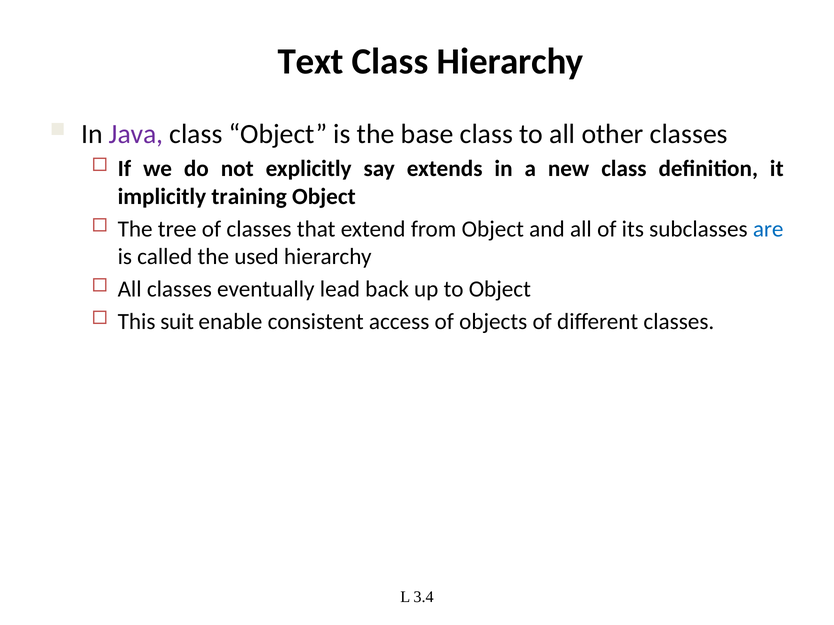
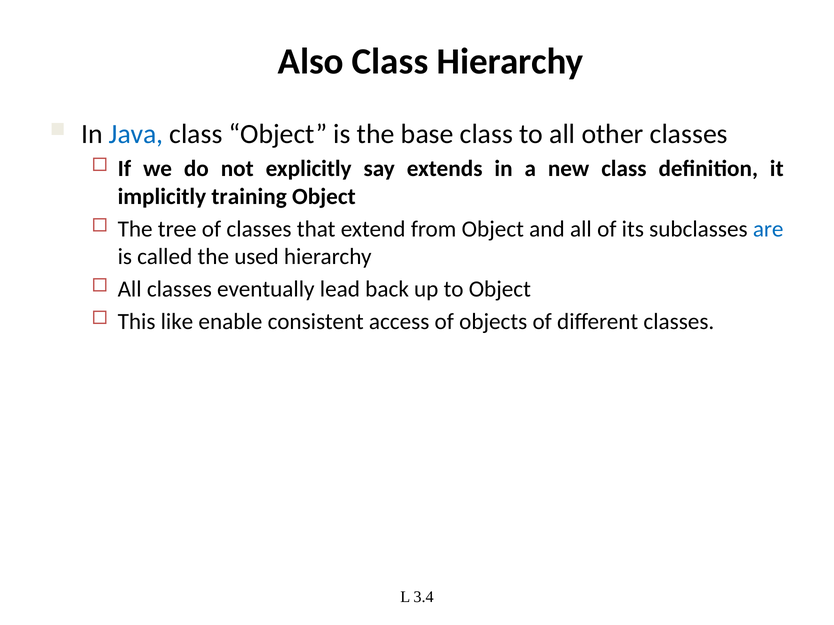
Text: Text -> Also
Java colour: purple -> blue
suit: suit -> like
